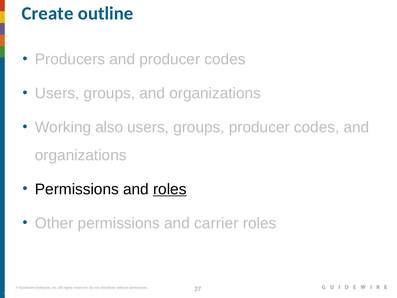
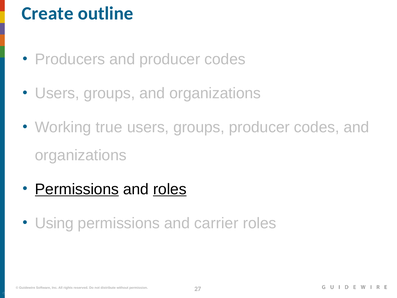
also: also -> true
Permissions at (77, 189) underline: none -> present
Other: Other -> Using
